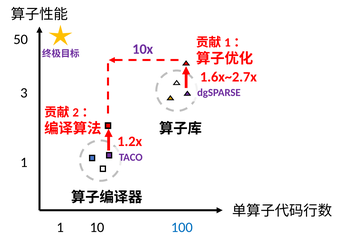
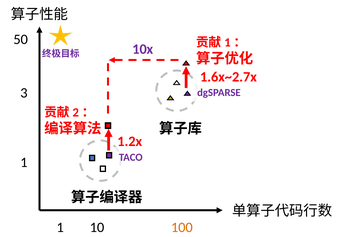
100 colour: blue -> orange
